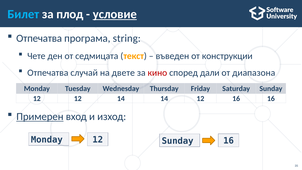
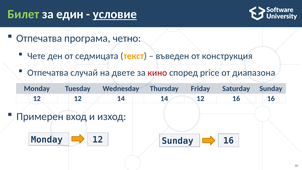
Билет colour: light blue -> light green
плод: плод -> един
string: string -> четно
конструкции: конструкции -> конструкция
дали: дали -> price
Примерен underline: present -> none
